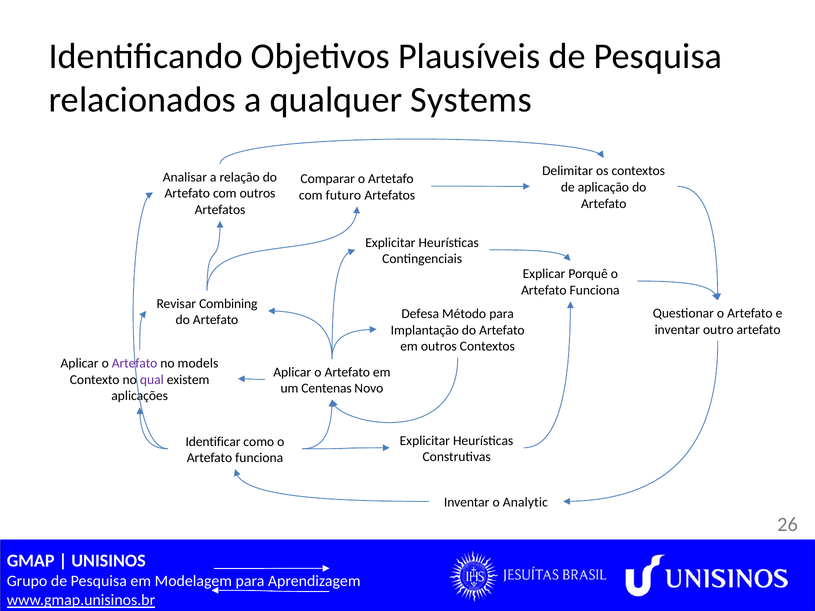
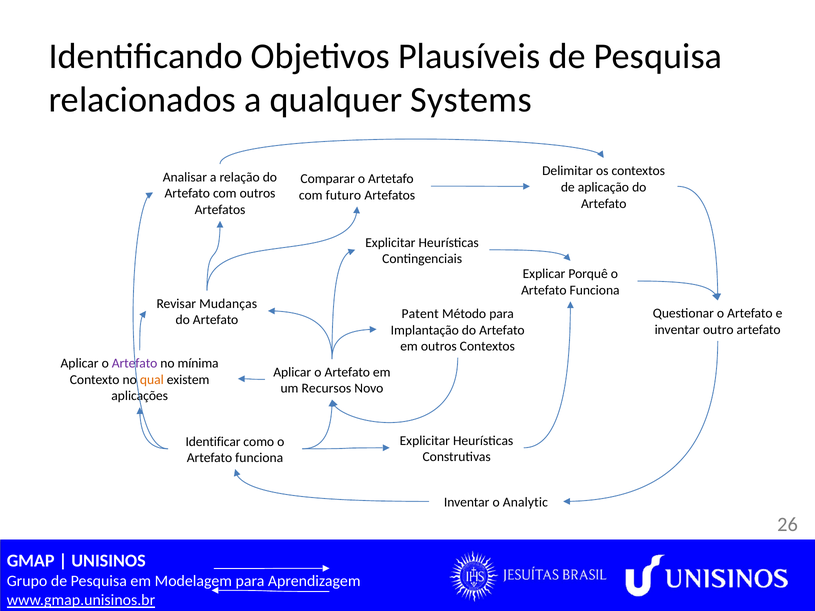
Combining: Combining -> Mudanças
Defesa: Defesa -> Patent
models: models -> mínima
qual colour: purple -> orange
Centenas: Centenas -> Recursos
